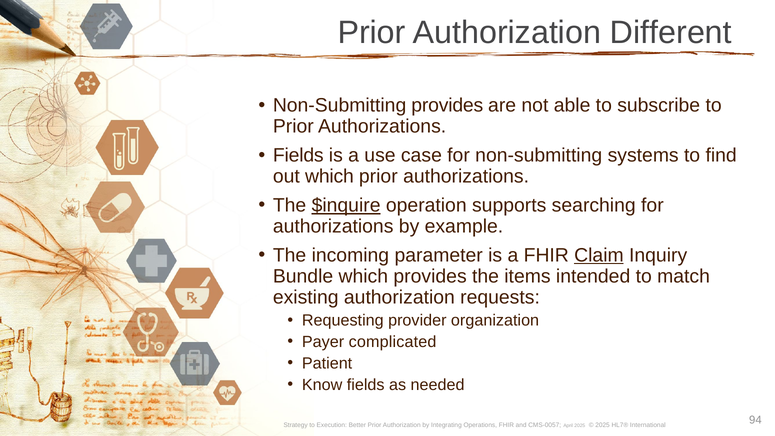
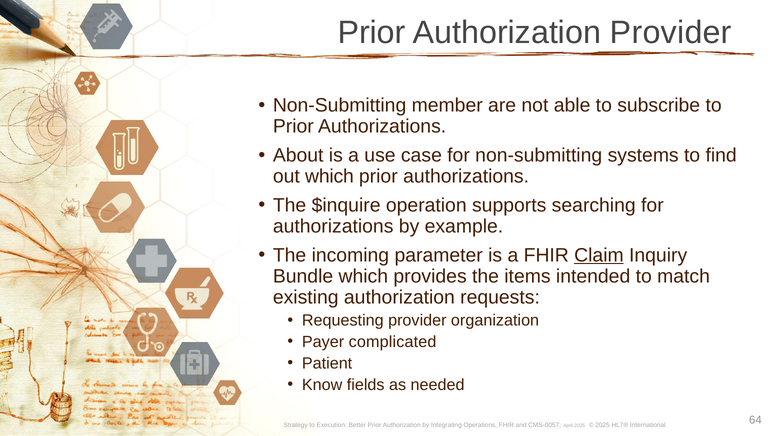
Authorization Different: Different -> Provider
Non-Submitting provides: provides -> member
Fields at (298, 155): Fields -> About
$inquire underline: present -> none
94: 94 -> 64
